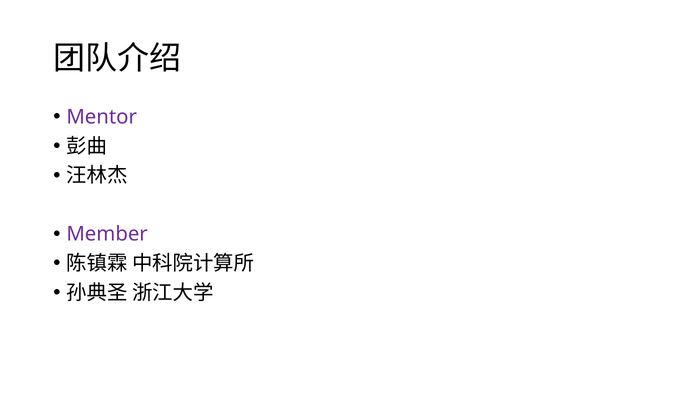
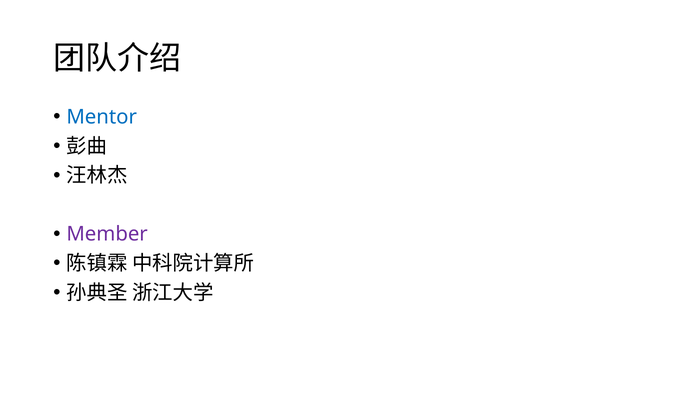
Mentor colour: purple -> blue
